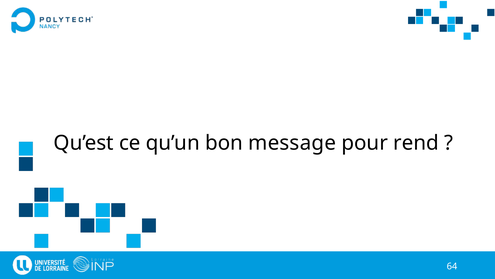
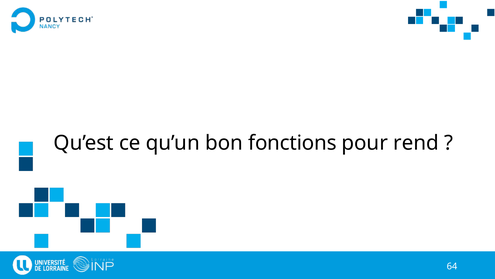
message: message -> fonctions
